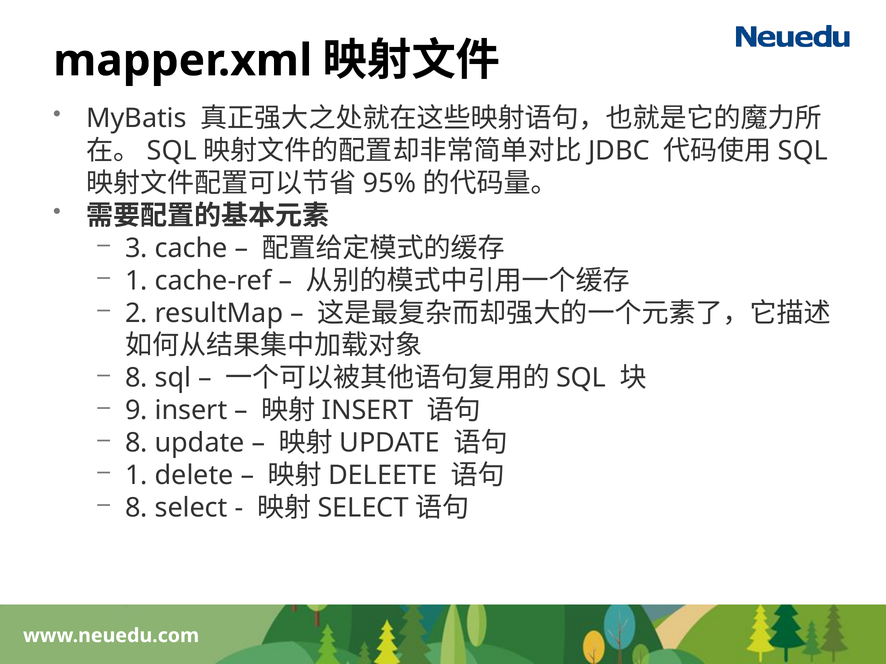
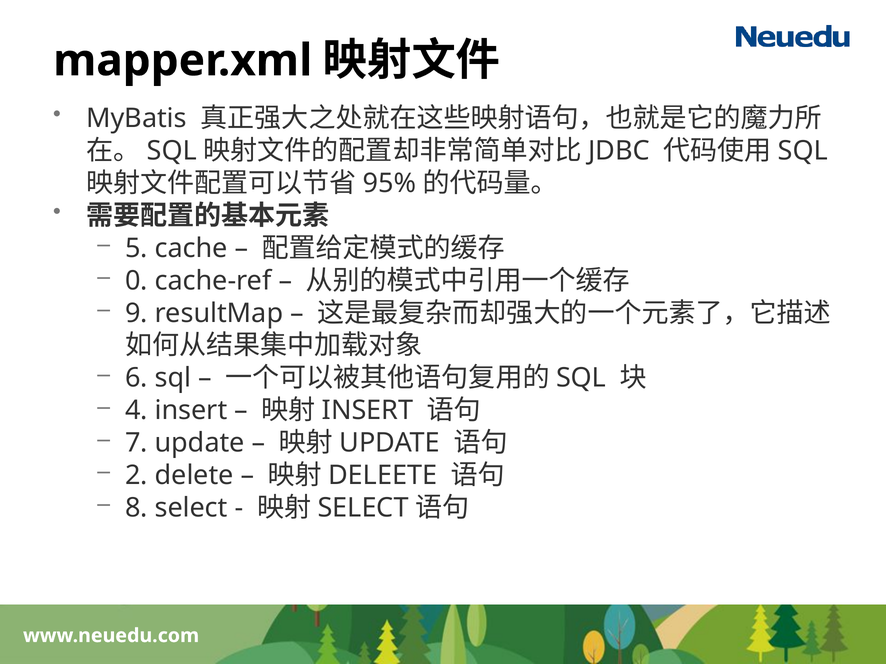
3: 3 -> 5
1 at (136, 281): 1 -> 0
2: 2 -> 9
8 at (136, 378): 8 -> 6
9: 9 -> 4
8 at (136, 443): 8 -> 7
1 at (136, 476): 1 -> 2
